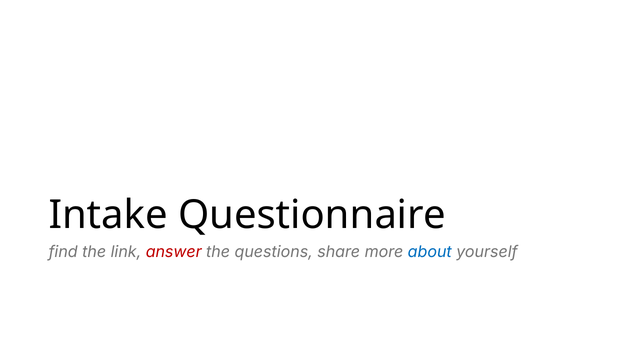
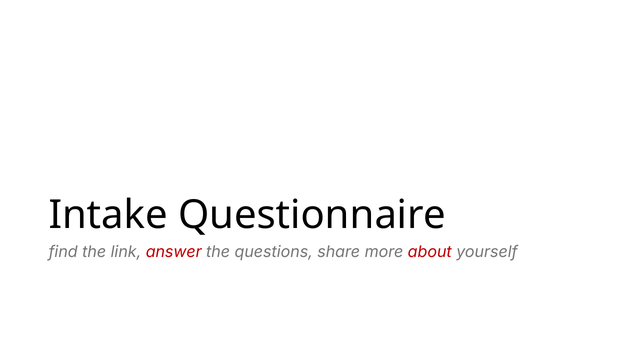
about colour: blue -> red
